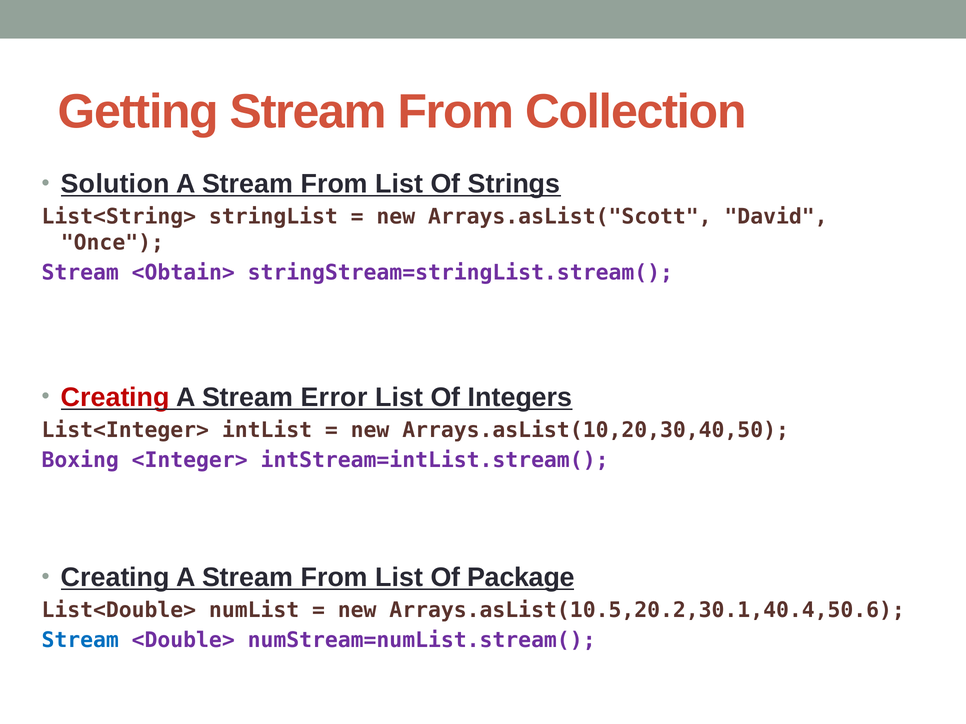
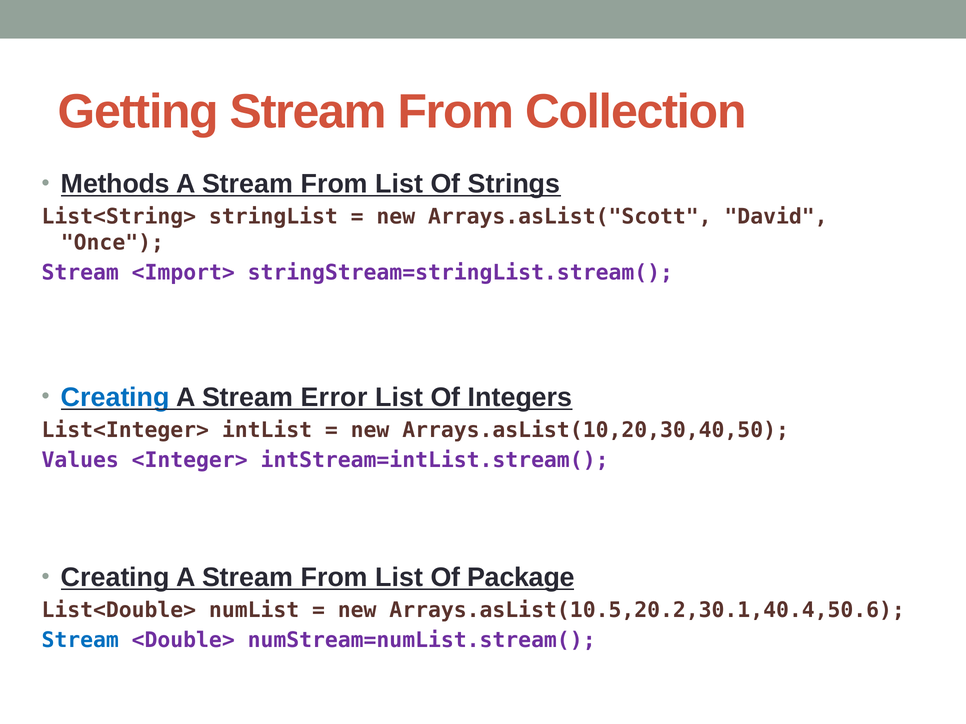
Solution: Solution -> Methods
<Obtain>: <Obtain> -> <Import>
Creating at (115, 398) colour: red -> blue
Boxing: Boxing -> Values
